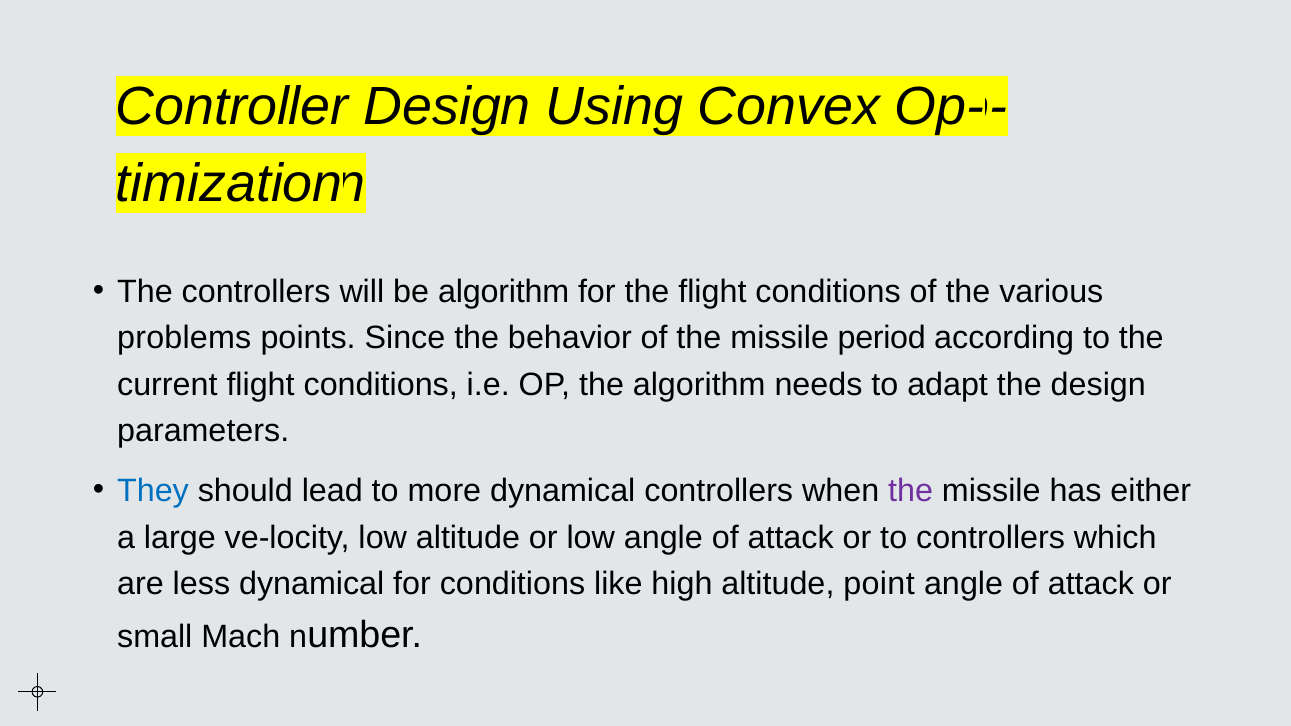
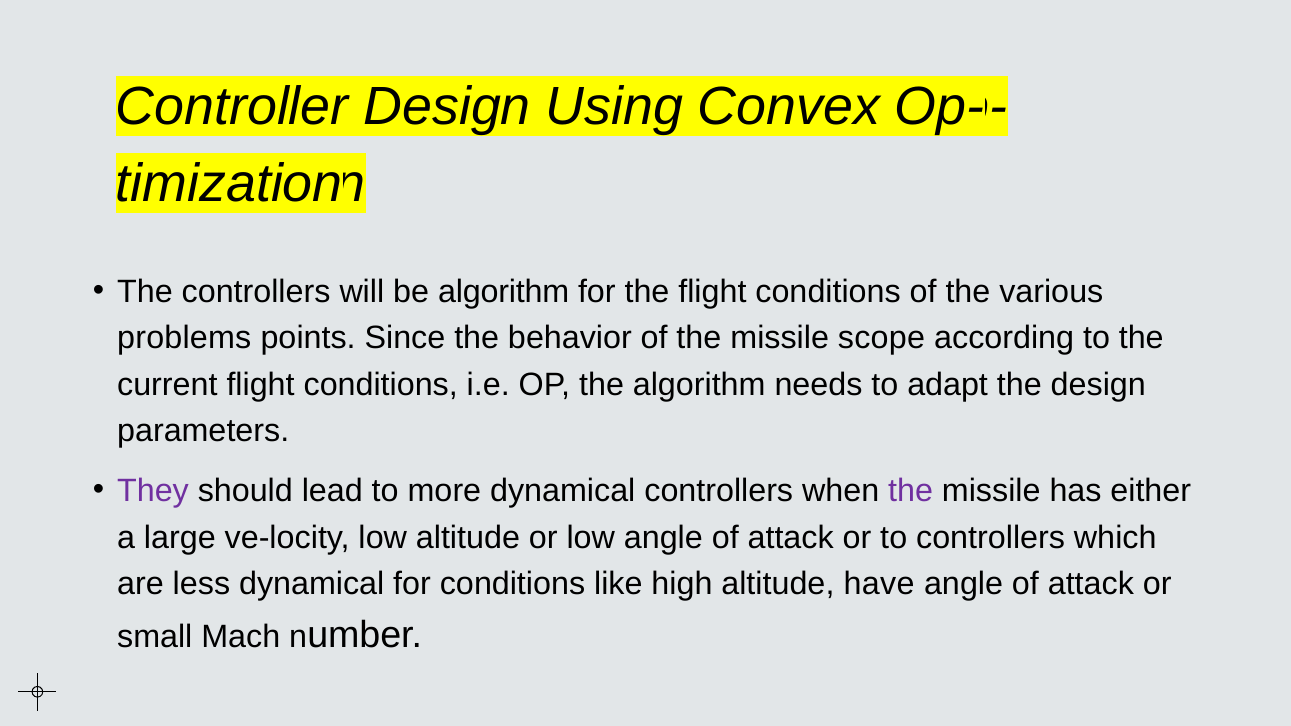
period: period -> scope
They colour: blue -> purple
point: point -> have
